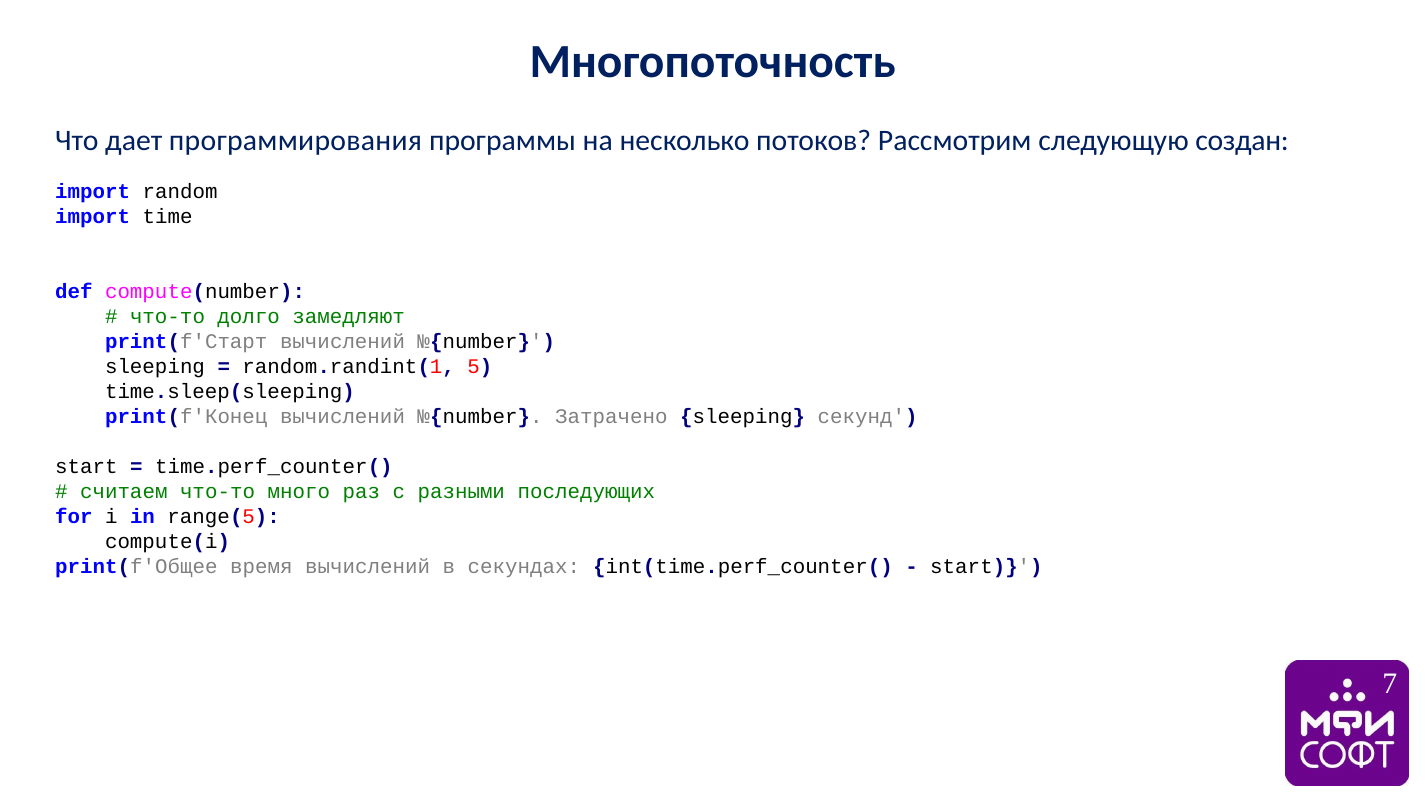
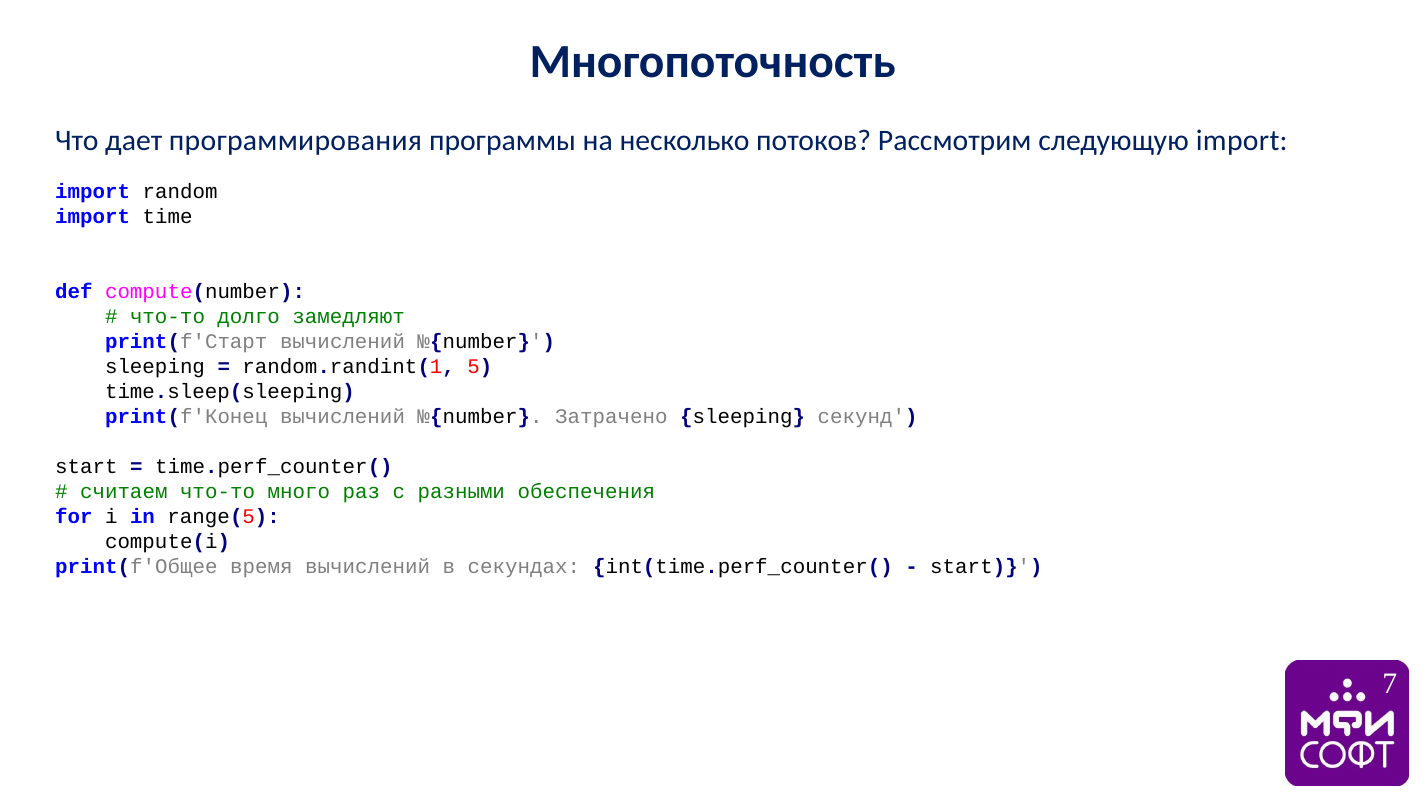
следующую создан: создан -> import
последующих: последующих -> обеспечения
